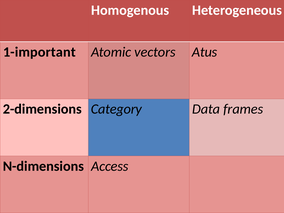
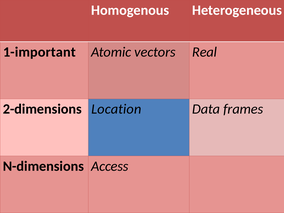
Atus: Atus -> Real
Category: Category -> Location
